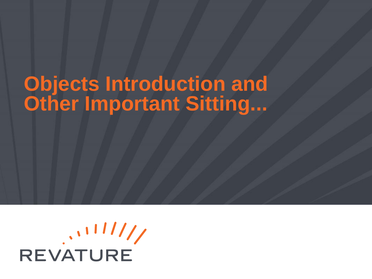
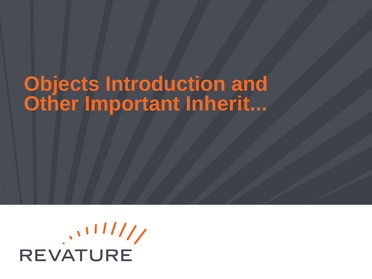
Sitting: Sitting -> Inherit
